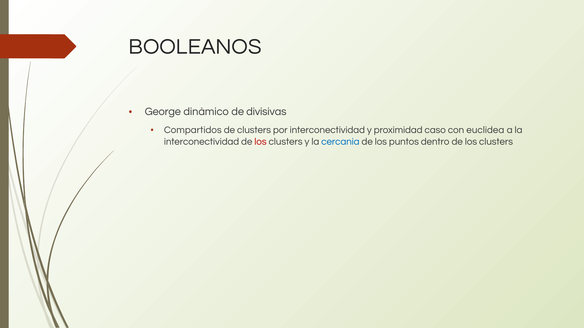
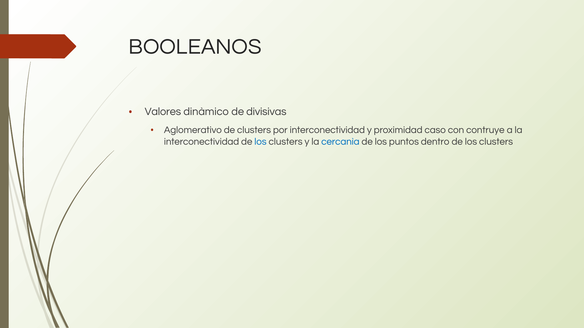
George: George -> Valores
Compartidos: Compartidos -> Aglomerativo
euclìdea: euclìdea -> contruye
los at (260, 142) colour: red -> blue
